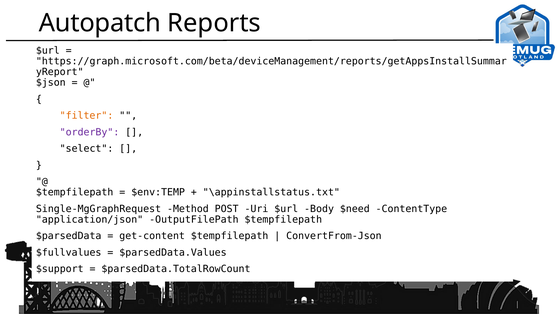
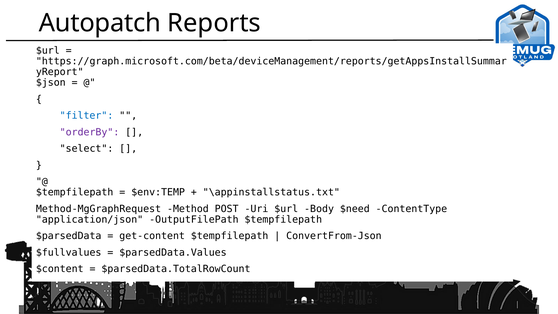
filter colour: orange -> blue
Single-MgGraphRequest: Single-MgGraphRequest -> Method-MgGraphRequest
$support: $support -> $content
